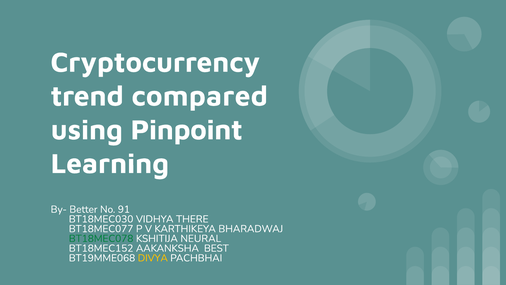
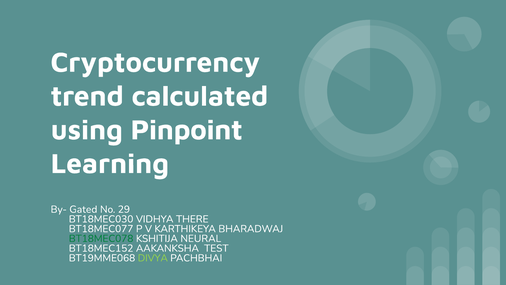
compared: compared -> calculated
Better: Better -> Gated
91: 91 -> 29
BEST: BEST -> TEST
DIVYA colour: yellow -> light green
